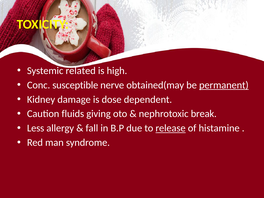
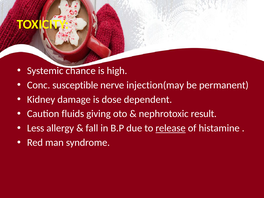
related: related -> chance
obtained(may: obtained(may -> injection(may
permanent underline: present -> none
break: break -> result
